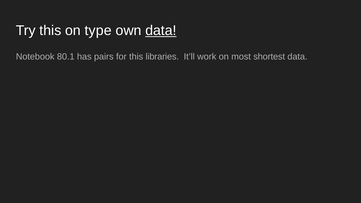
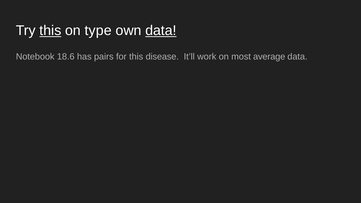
this at (50, 31) underline: none -> present
80.1: 80.1 -> 18.6
libraries: libraries -> disease
shortest: shortest -> average
